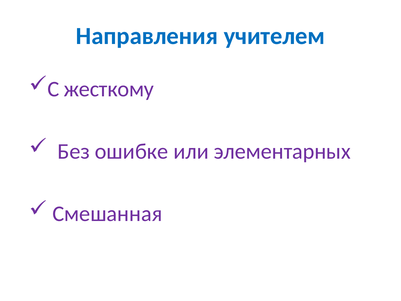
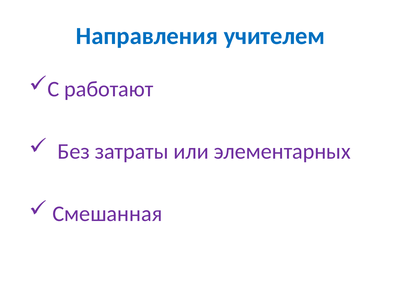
жесткому: жесткому -> работают
ошибке: ошибке -> затраты
